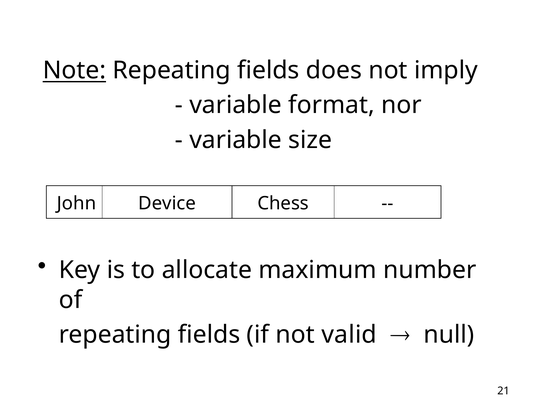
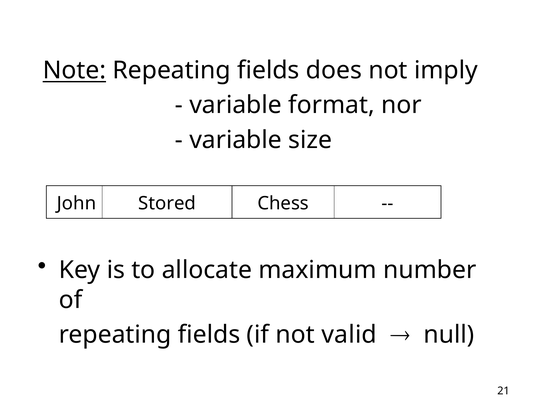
Device: Device -> Stored
